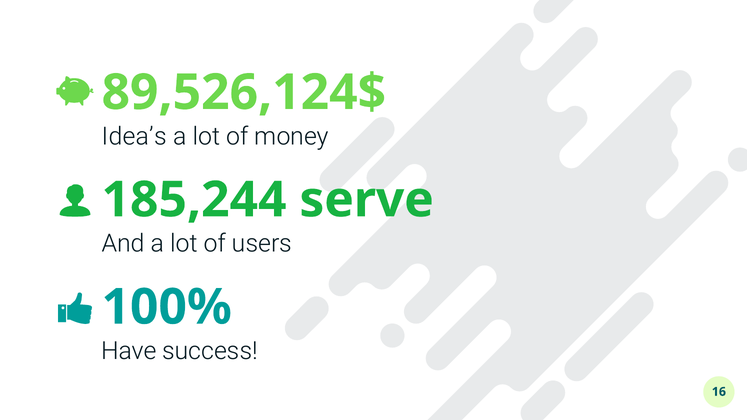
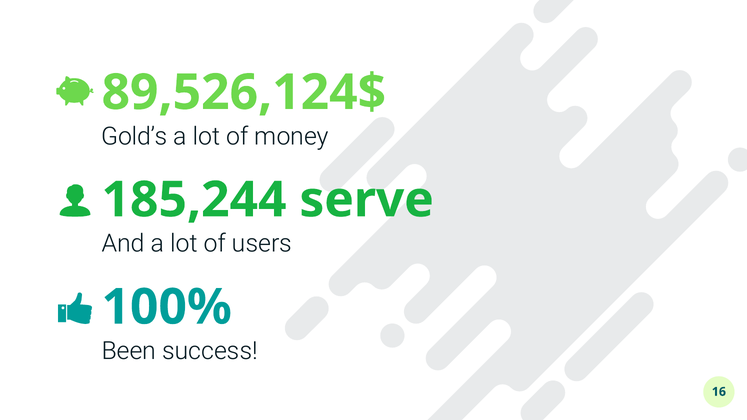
Idea’s: Idea’s -> Gold’s
Have: Have -> Been
